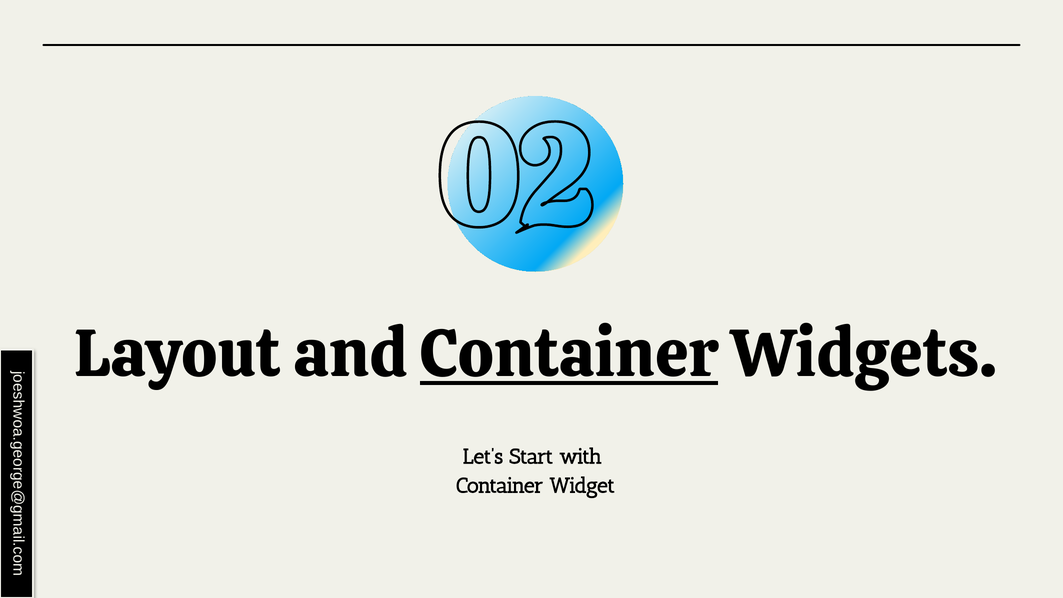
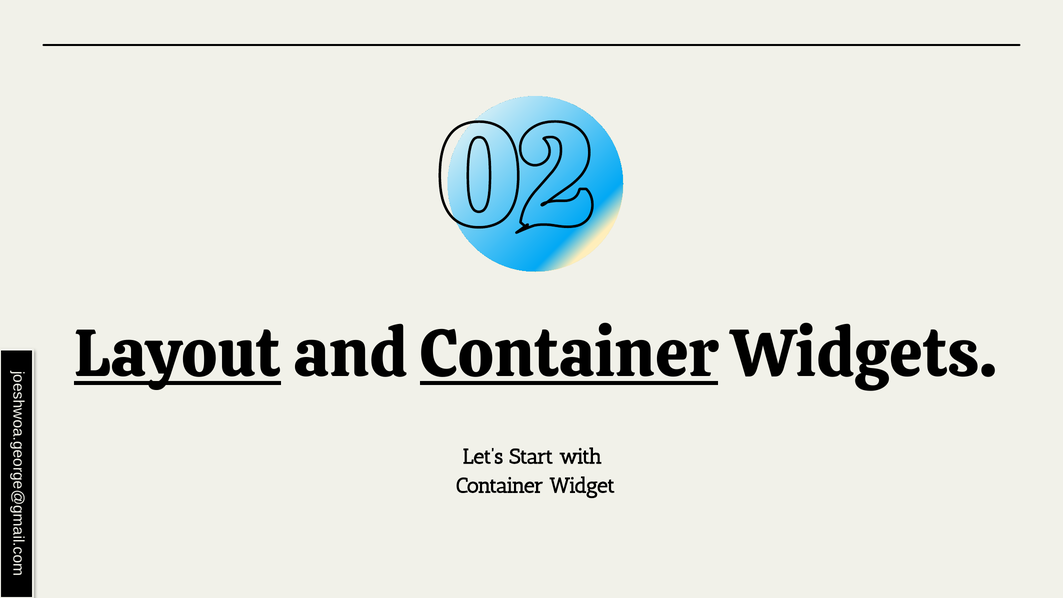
Layout underline: none -> present
